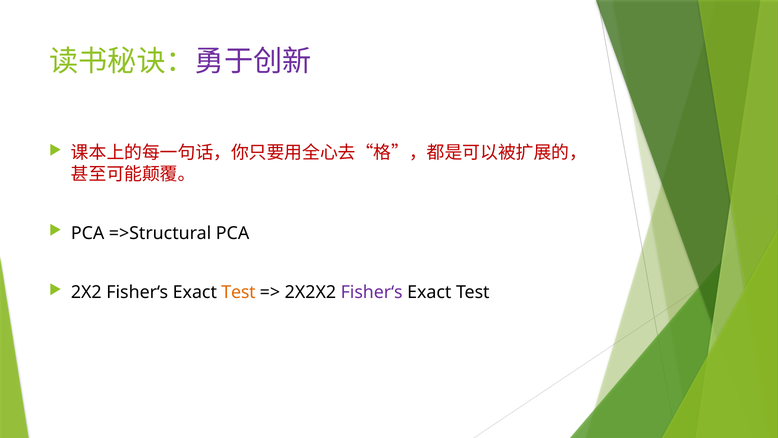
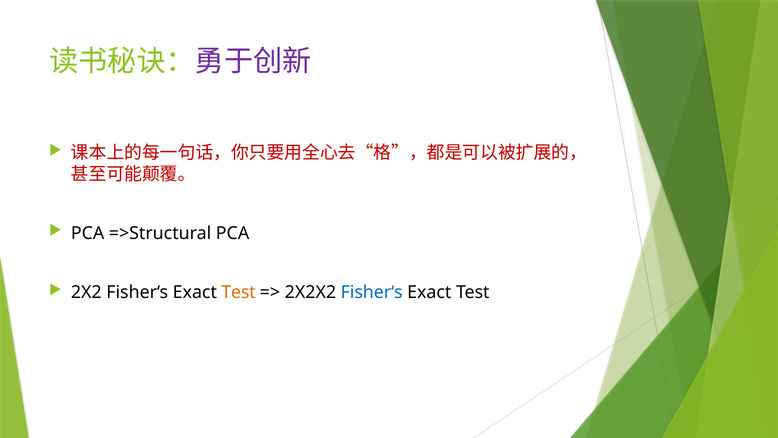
Fisher‘s at (372, 292) colour: purple -> blue
